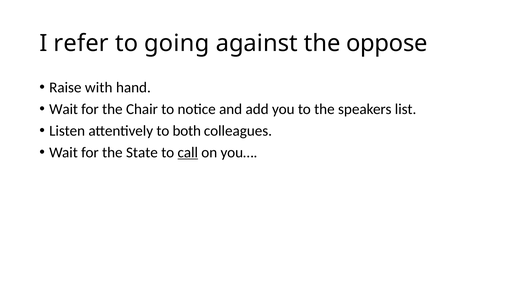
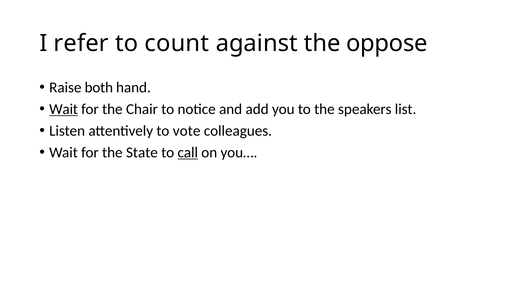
going: going -> count
with: with -> both
Wait at (64, 109) underline: none -> present
both: both -> vote
